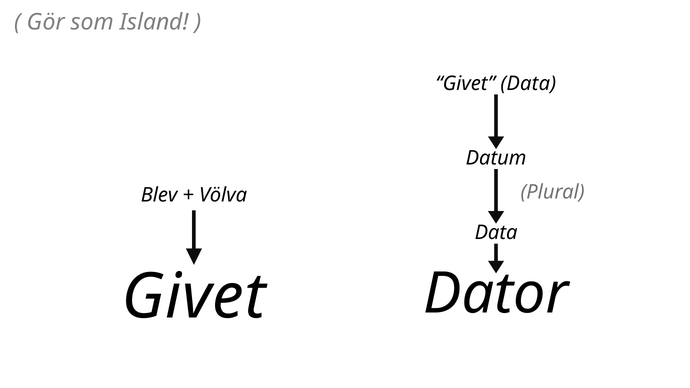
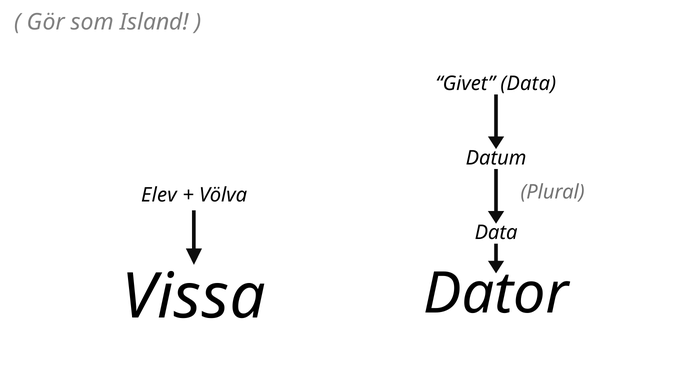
Blev: Blev -> Elev
Givet at (194, 297): Givet -> Vissa
